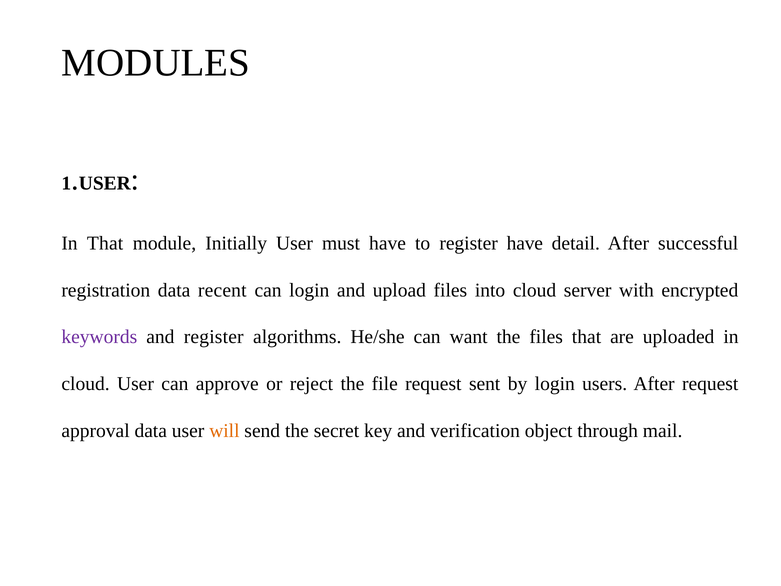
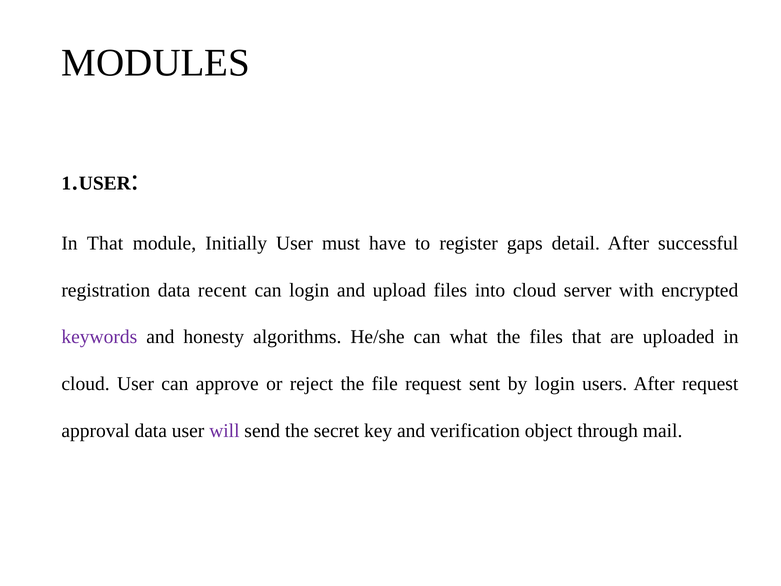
register have: have -> gaps
and register: register -> honesty
want: want -> what
will colour: orange -> purple
